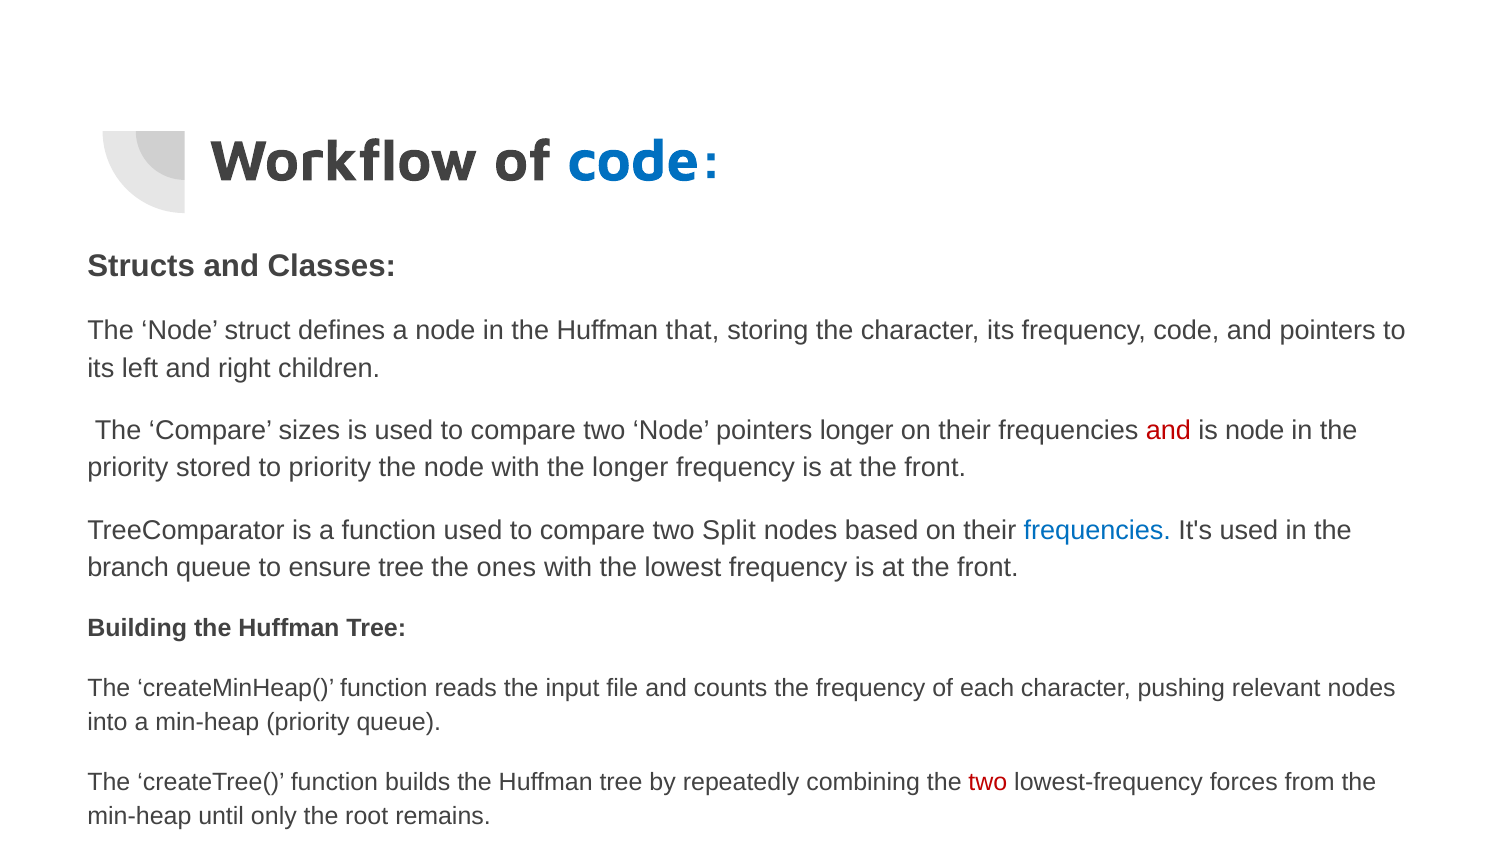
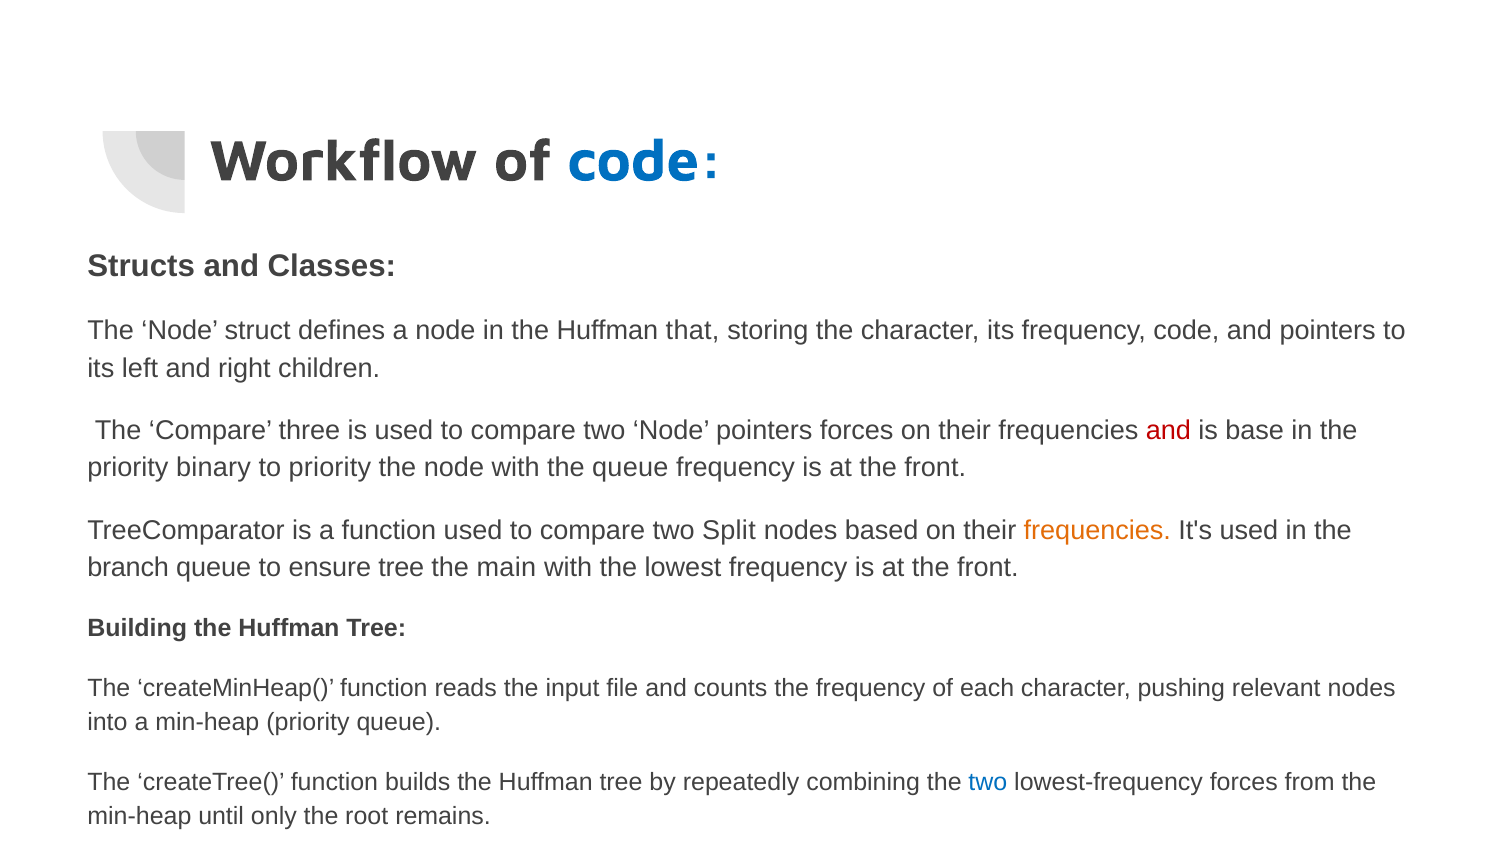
sizes: sizes -> three
pointers longer: longer -> forces
is node: node -> base
stored: stored -> binary
the longer: longer -> queue
frequencies at (1097, 530) colour: blue -> orange
ones: ones -> main
two at (988, 782) colour: red -> blue
